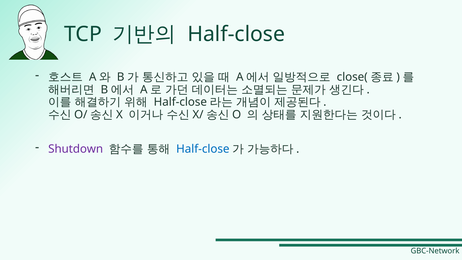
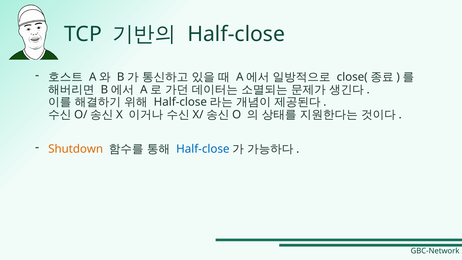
Shutdown colour: purple -> orange
